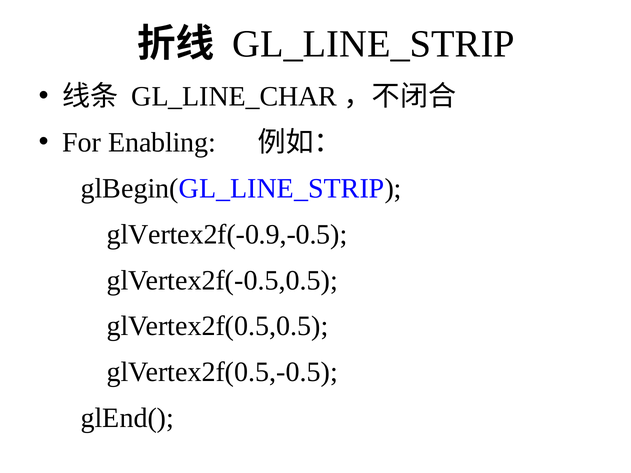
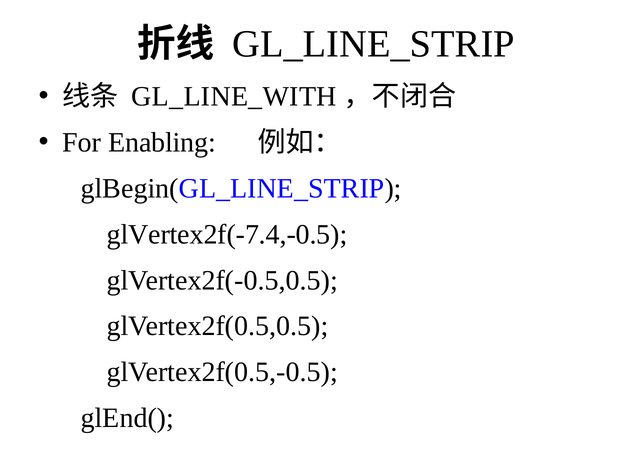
GL_LINE_CHAR: GL_LINE_CHAR -> GL_LINE_WITH
glVertex2f(-0.9,-0.5: glVertex2f(-0.9,-0.5 -> glVertex2f(-7.4,-0.5
